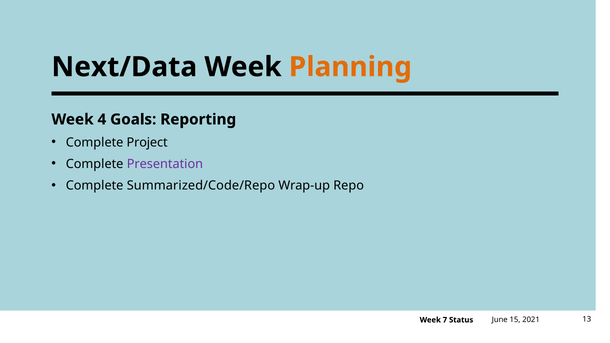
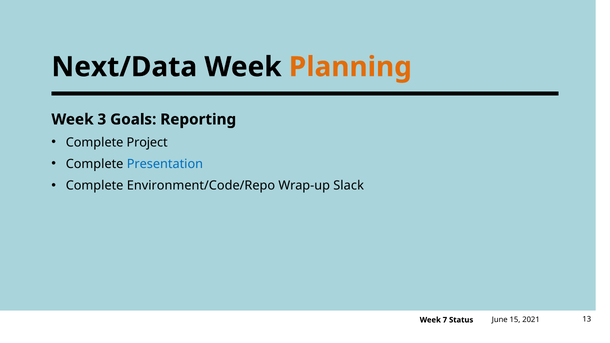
4: 4 -> 3
Presentation colour: purple -> blue
Summarized/Code/Repo: Summarized/Code/Repo -> Environment/Code/Repo
Repo: Repo -> Slack
